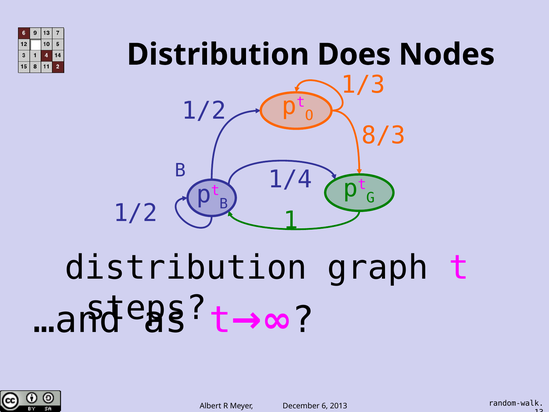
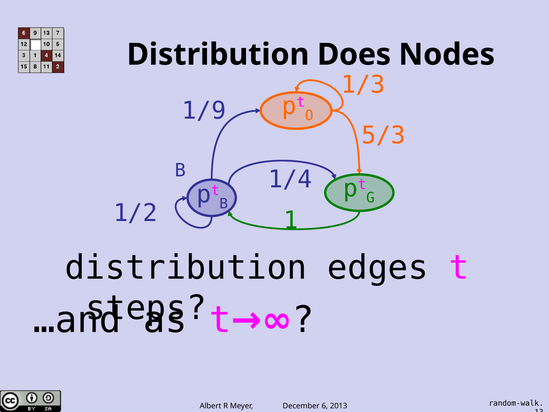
1/2 at (204, 111): 1/2 -> 1/9
8/3: 8/3 -> 5/3
graph: graph -> edges
